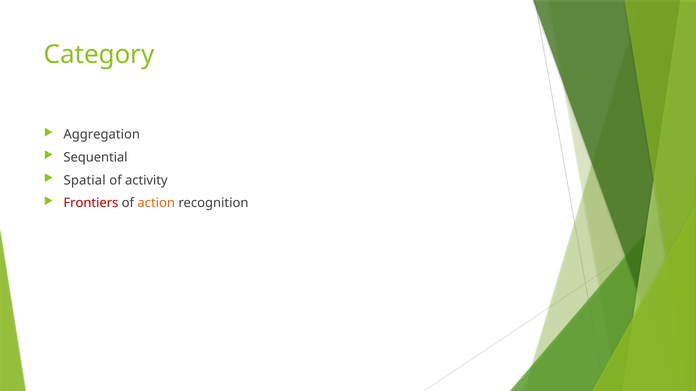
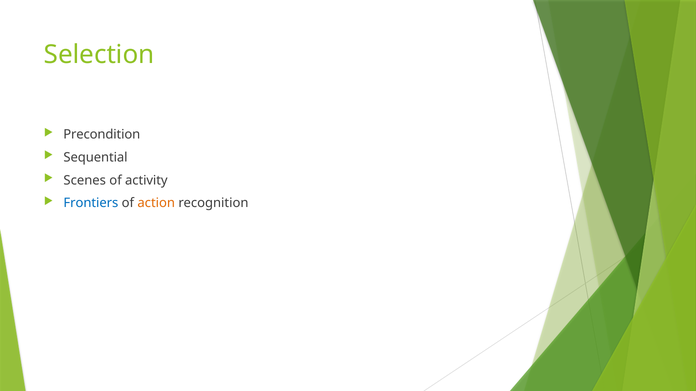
Category: Category -> Selection
Aggregation: Aggregation -> Precondition
Spatial: Spatial -> Scenes
Frontiers colour: red -> blue
